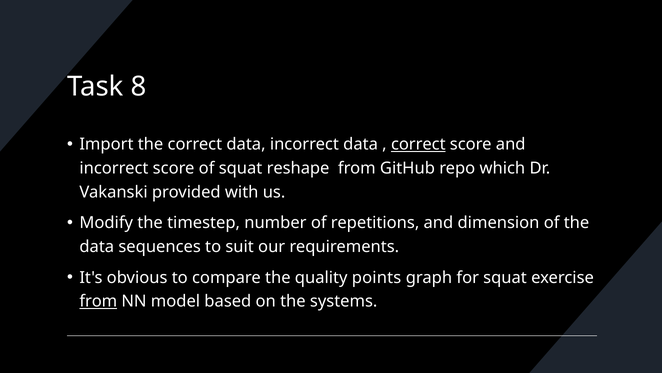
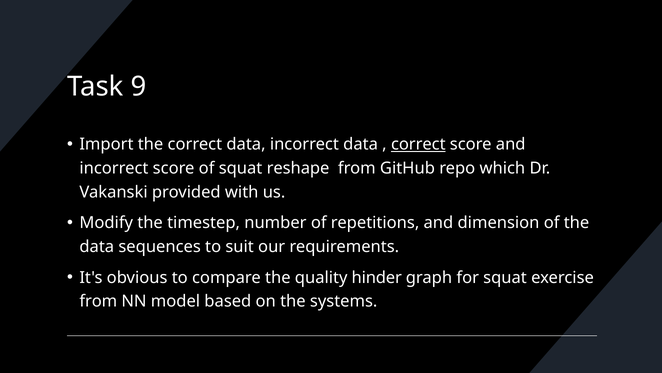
8: 8 -> 9
points: points -> hinder
from at (98, 301) underline: present -> none
